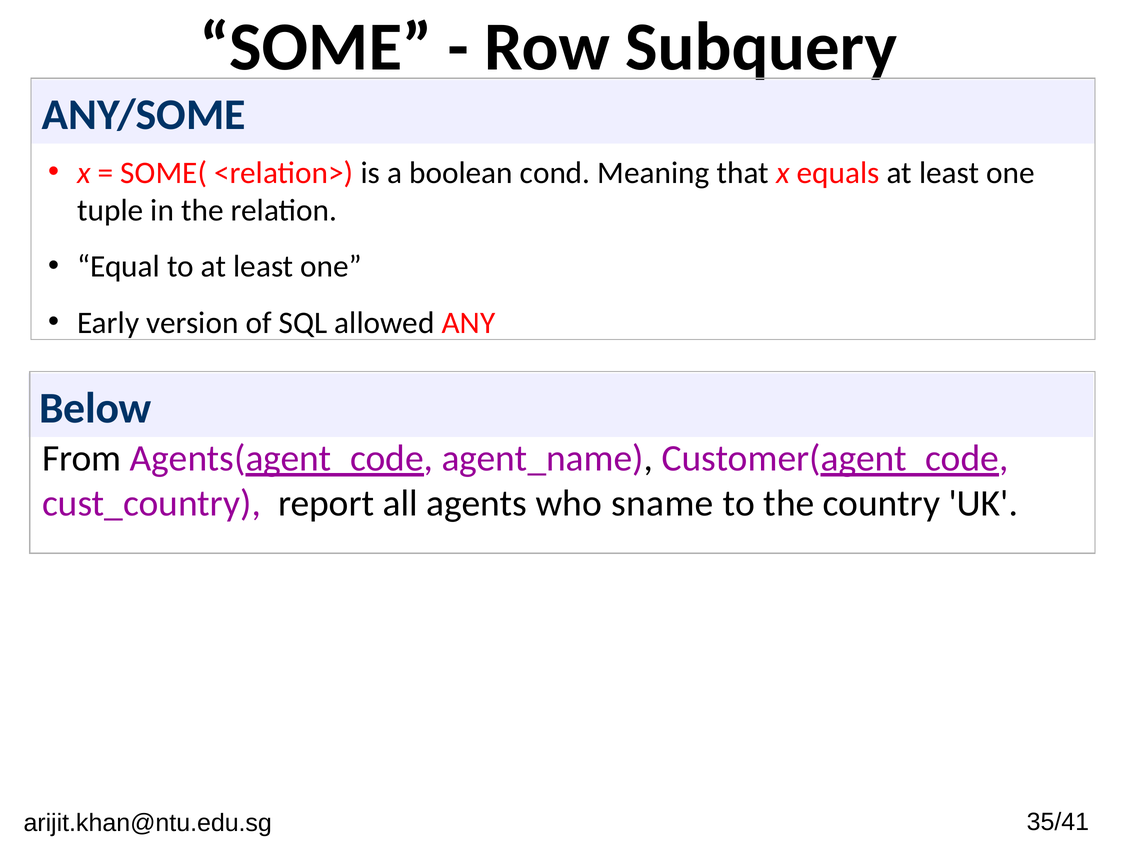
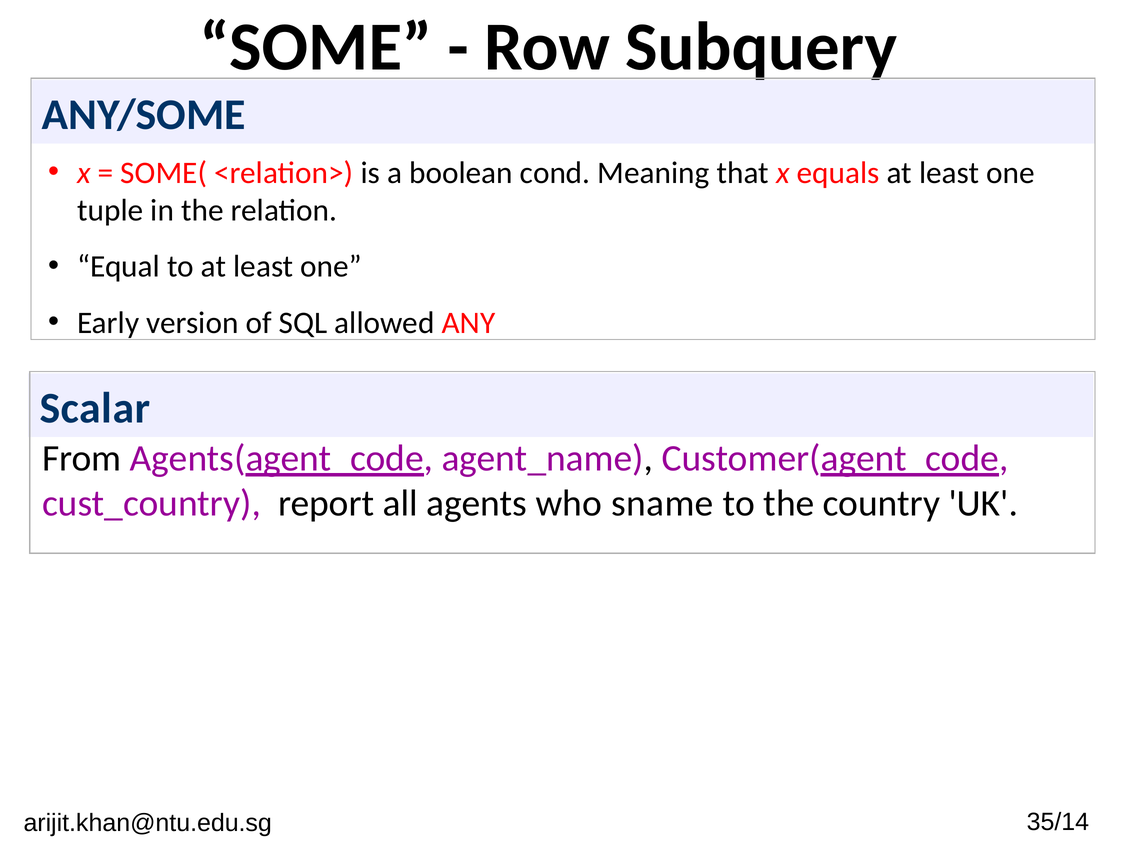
Below: Below -> Scalar
35/41: 35/41 -> 35/14
